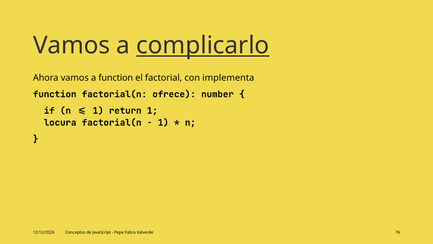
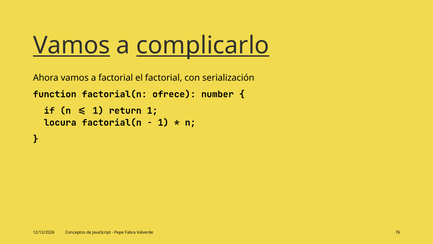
Vamos at (72, 45) underline: none -> present
a function: function -> factorial
implementa: implementa -> serialización
